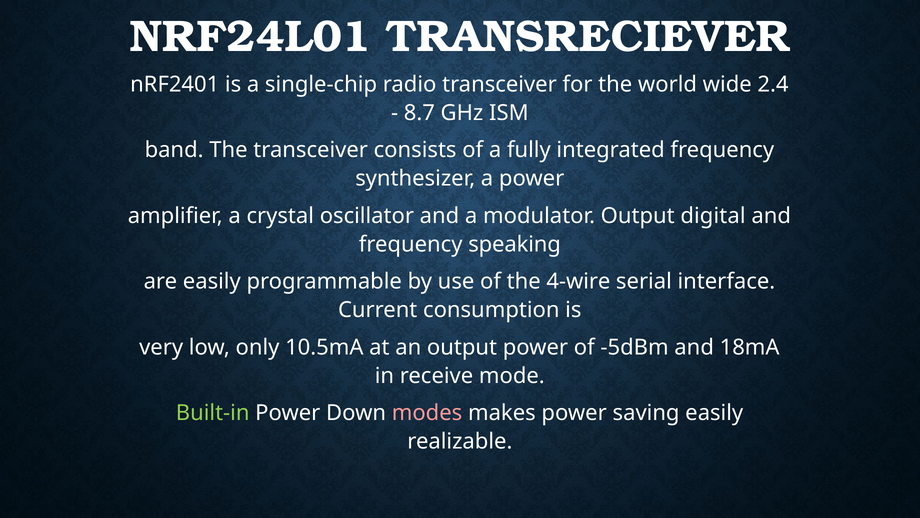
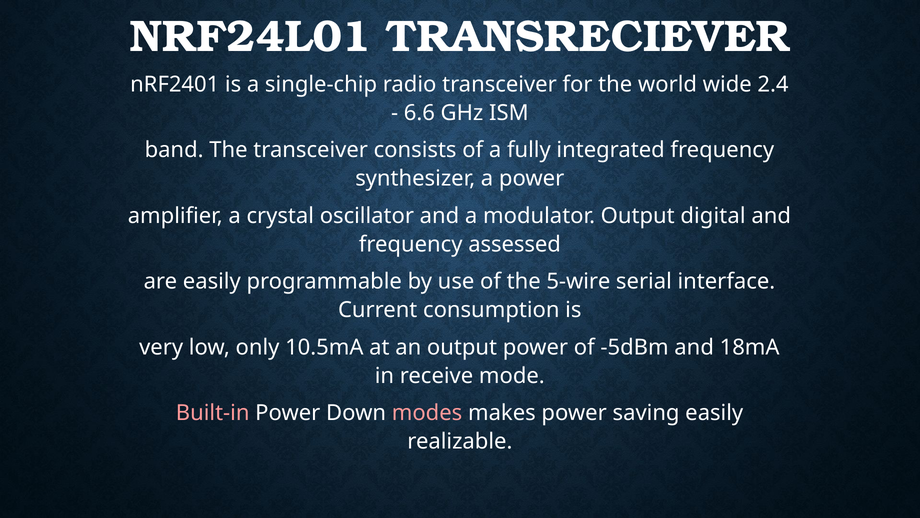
8.7: 8.7 -> 6.6
speaking: speaking -> assessed
4-wire: 4-wire -> 5-wire
Built-in colour: light green -> pink
